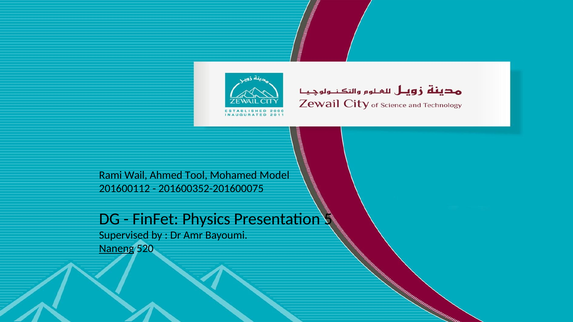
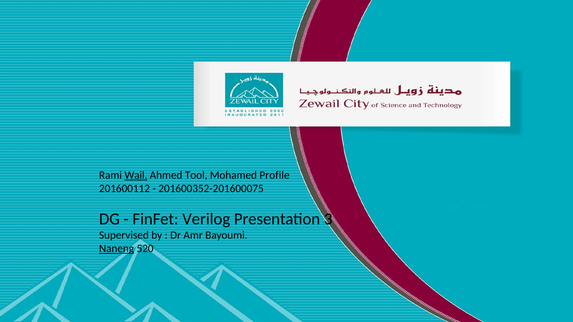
Wail underline: none -> present
Model: Model -> Profile
Physics: Physics -> Verilog
5: 5 -> 3
